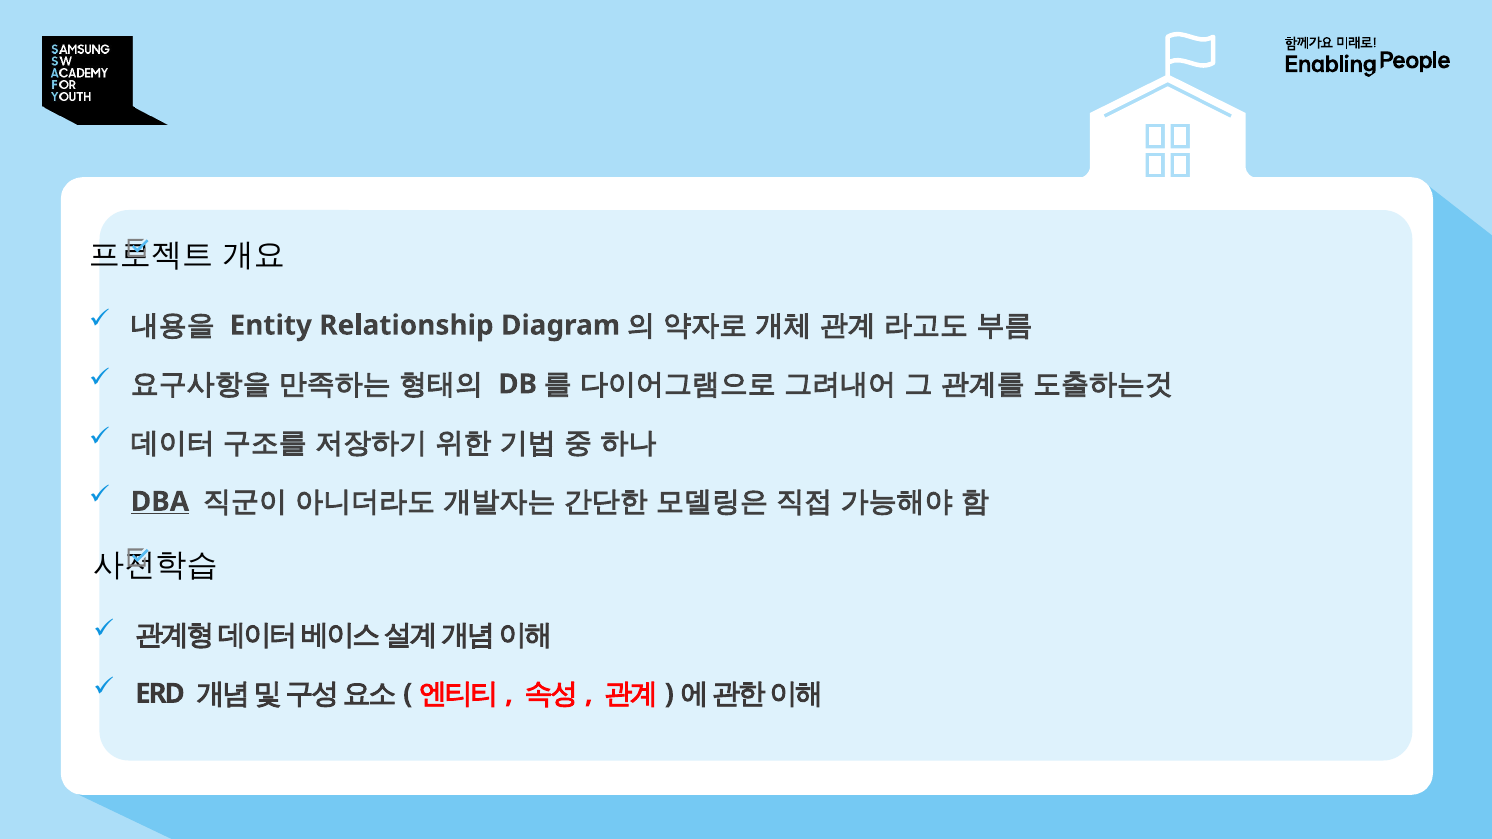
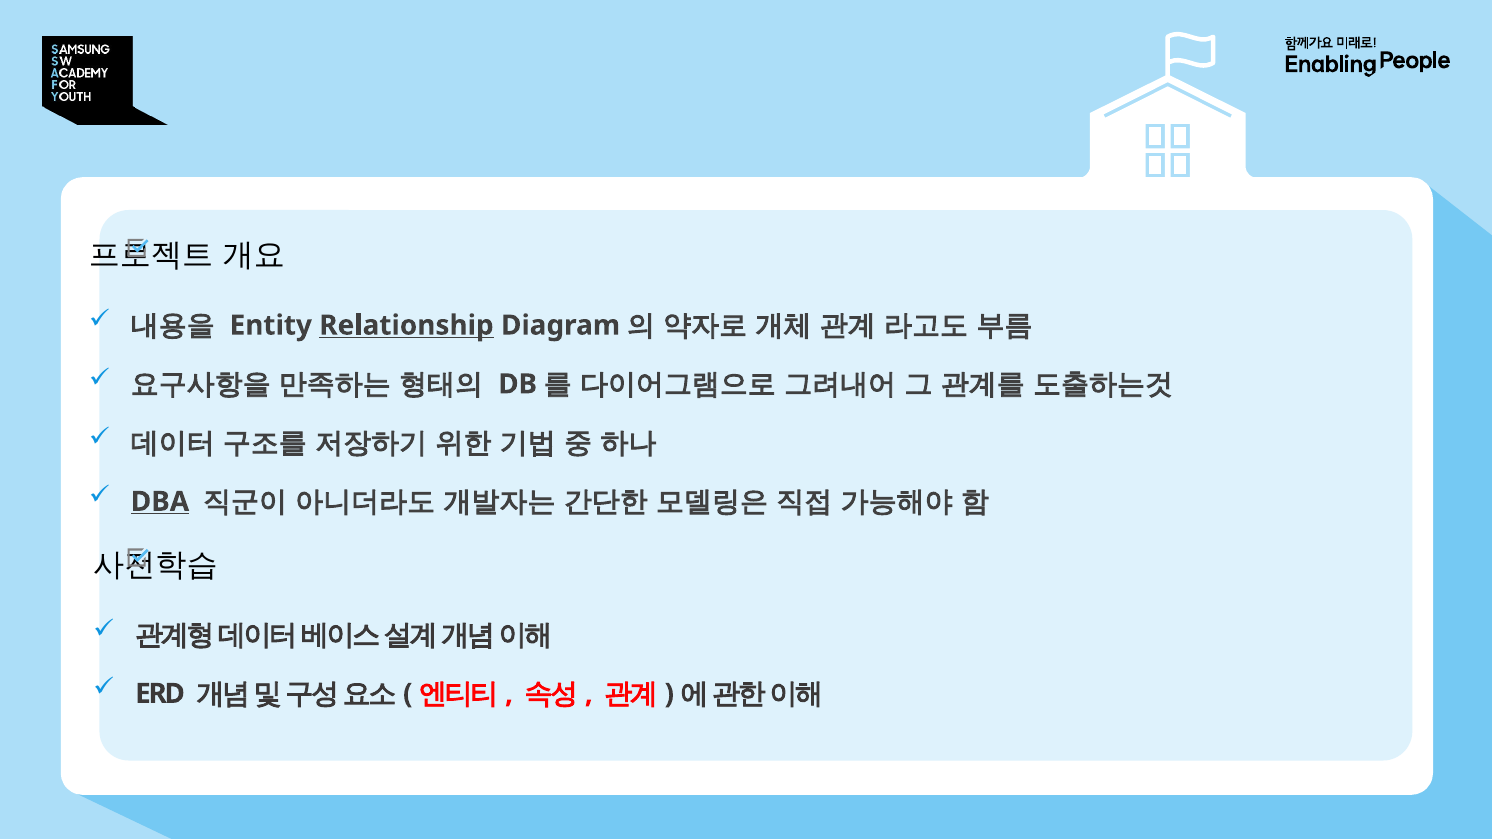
Relationship underline: none -> present
